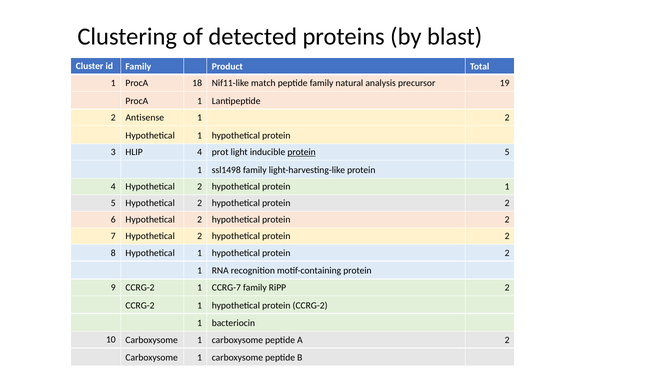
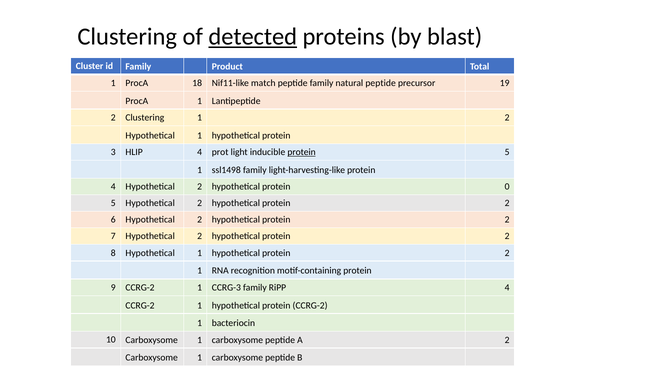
detected underline: none -> present
natural analysis: analysis -> peptide
2 Antisense: Antisense -> Clustering
protein 1: 1 -> 0
CCRG-7: CCRG-7 -> CCRG-3
RiPP 2: 2 -> 4
